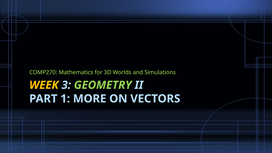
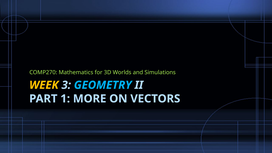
GEOMETRY colour: light green -> light blue
